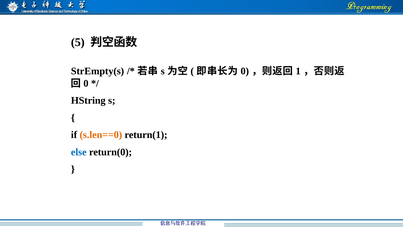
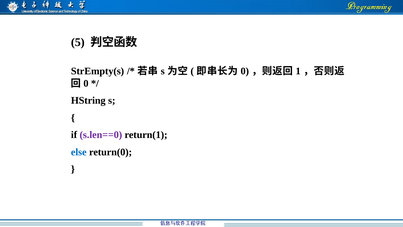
s.len==0 colour: orange -> purple
